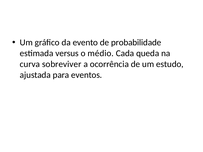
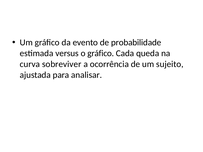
o médio: médio -> gráfico
estudo: estudo -> sujeito
eventos: eventos -> analisar
